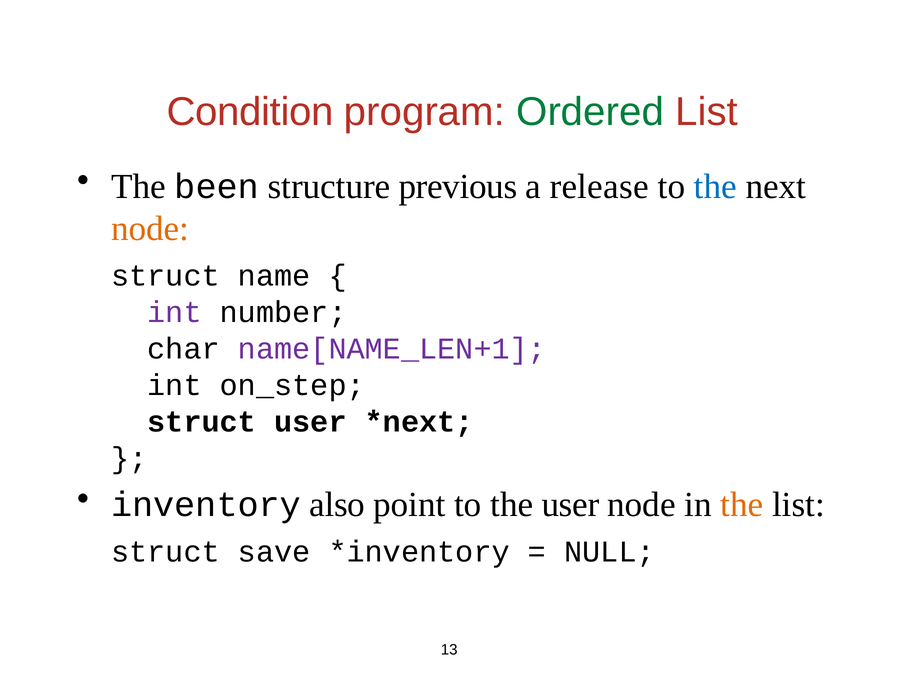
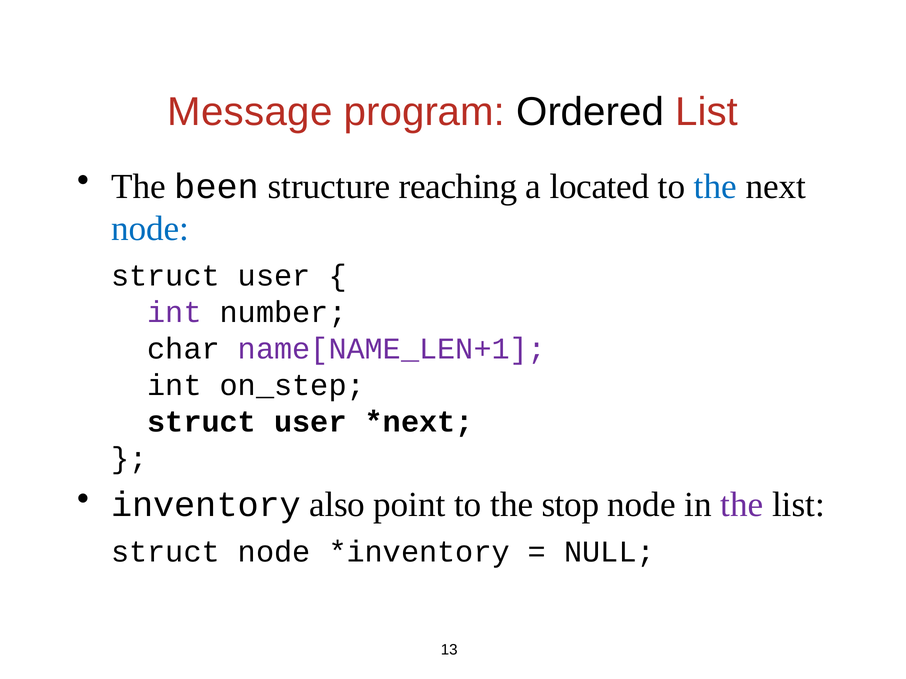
Condition: Condition -> Message
Ordered colour: green -> black
previous: previous -> reaching
release: release -> located
node at (150, 229) colour: orange -> blue
name at (274, 276): name -> user
the user: user -> stop
the at (742, 505) colour: orange -> purple
struct save: save -> node
